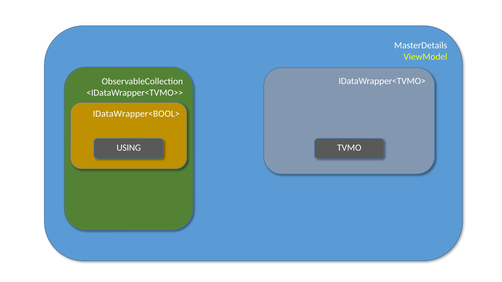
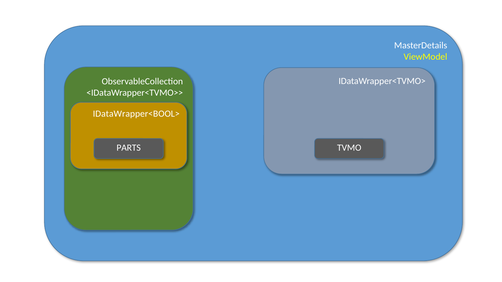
USING: USING -> PARTS
